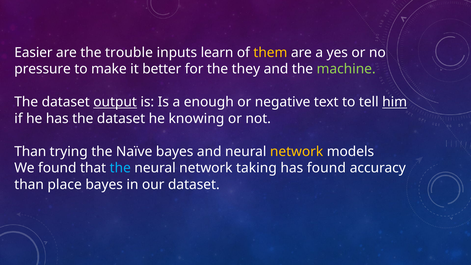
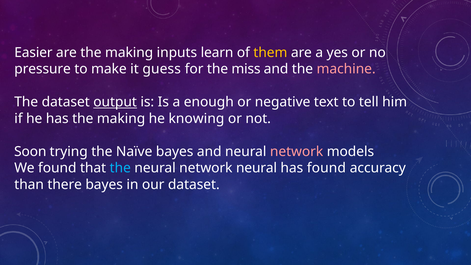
are the trouble: trouble -> making
better: better -> guess
they: they -> miss
machine colour: light green -> pink
him underline: present -> none
has the dataset: dataset -> making
Than at (30, 151): Than -> Soon
network at (297, 151) colour: yellow -> pink
network taking: taking -> neural
place: place -> there
